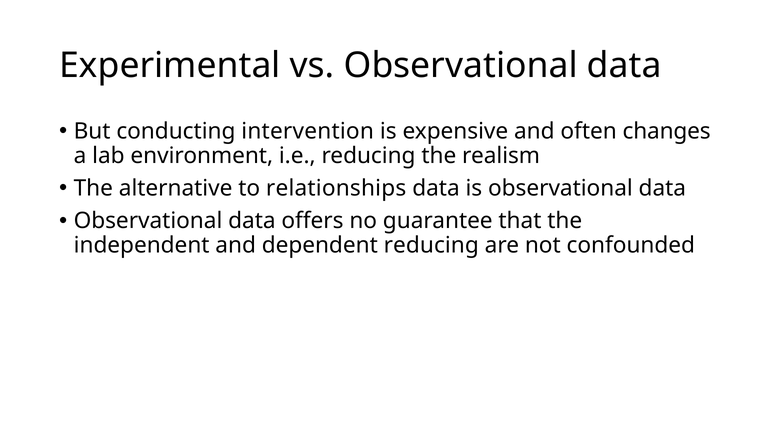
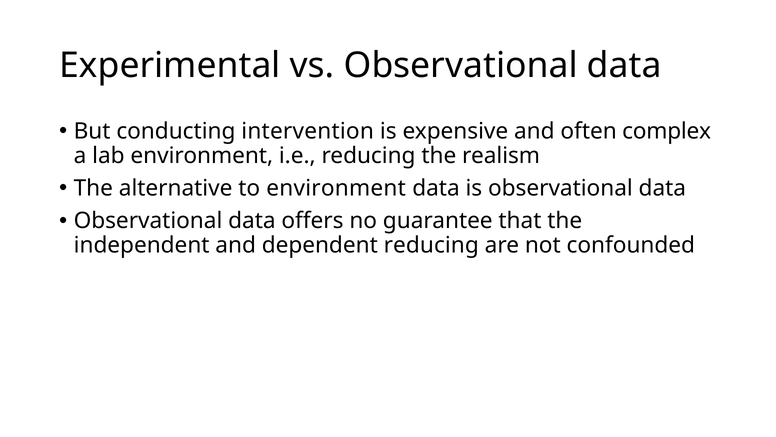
changes: changes -> complex
to relationships: relationships -> environment
